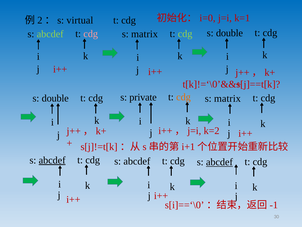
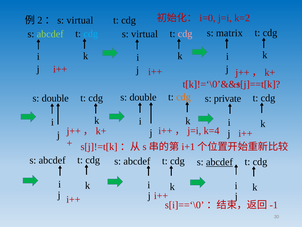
k=1: k=1 -> k=2
double at (229, 33): double -> matrix
cdg at (91, 34) colour: pink -> light blue
cdg at (185, 34) colour: light green -> pink
matrix at (145, 34): matrix -> virtual
private at (143, 97): private -> double
matrix at (227, 98): matrix -> private
k=2: k=2 -> k=4
abcdef at (52, 160) underline: present -> none
